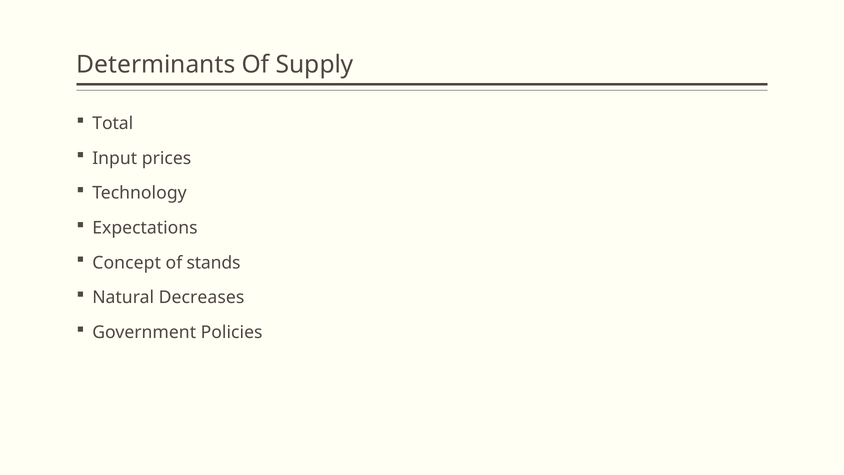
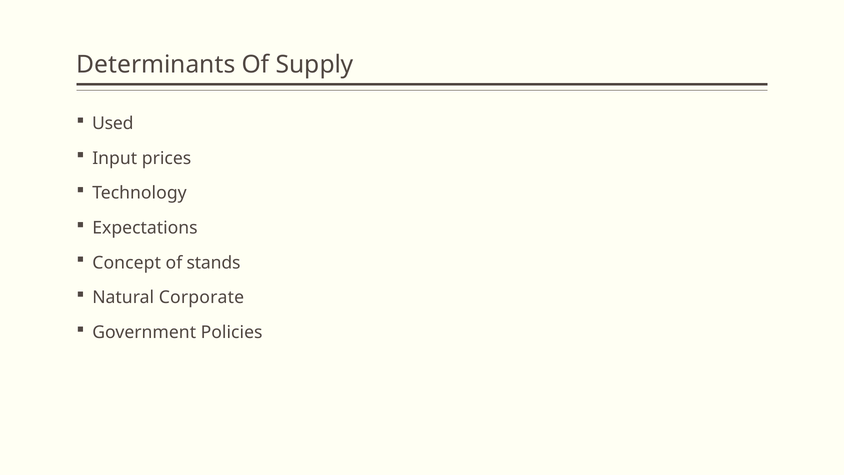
Total: Total -> Used
Decreases: Decreases -> Corporate
